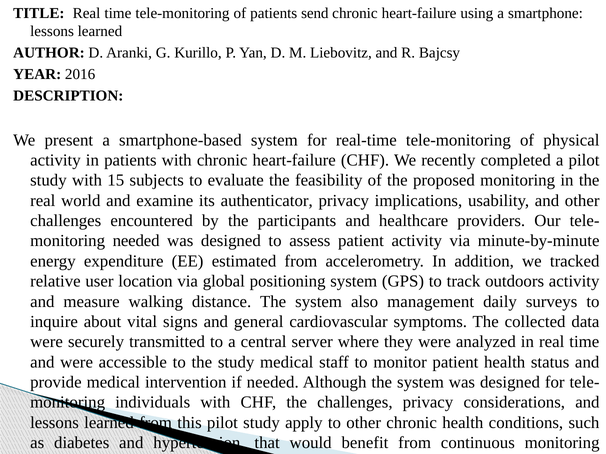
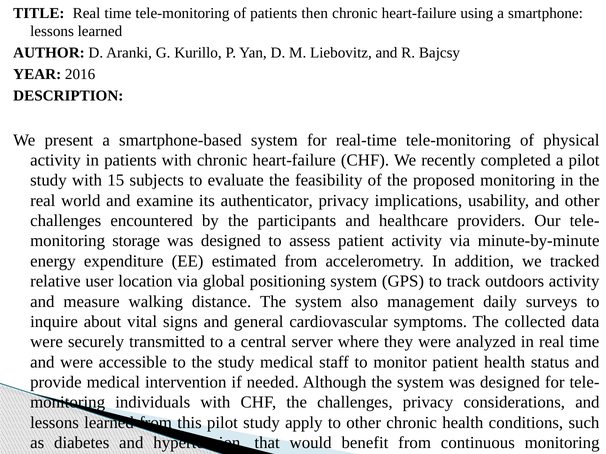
send: send -> then
monitoring needed: needed -> storage
